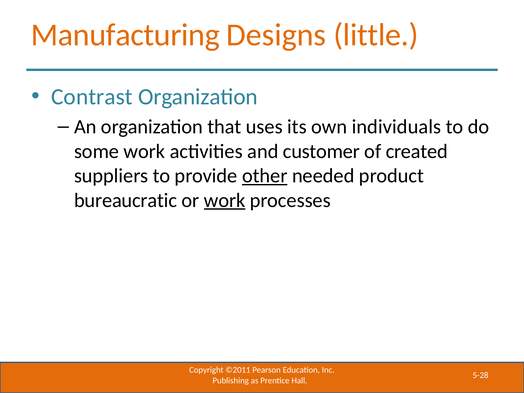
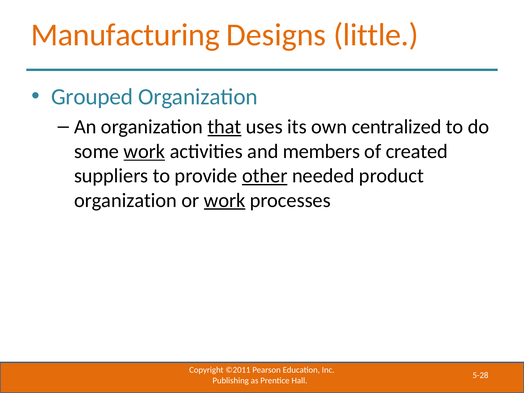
Contrast: Contrast -> Grouped
that underline: none -> present
individuals: individuals -> centralized
work at (144, 151) underline: none -> present
customer: customer -> members
bureaucratic at (126, 200): bureaucratic -> organization
